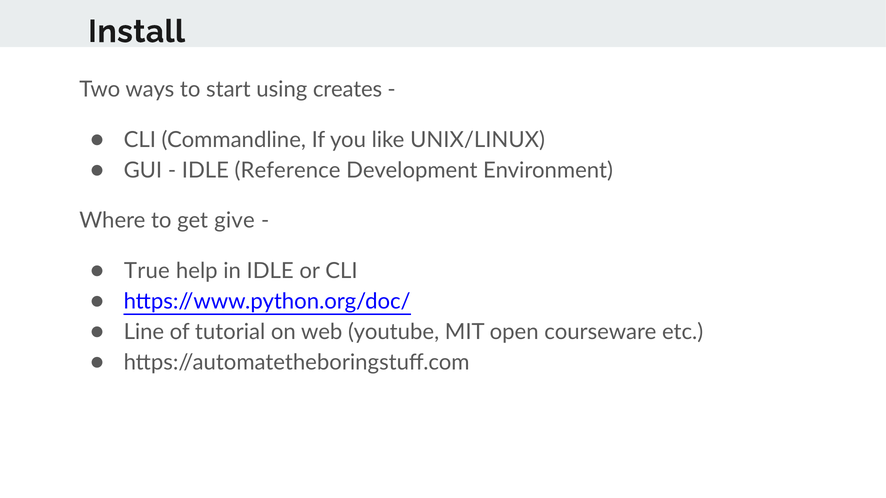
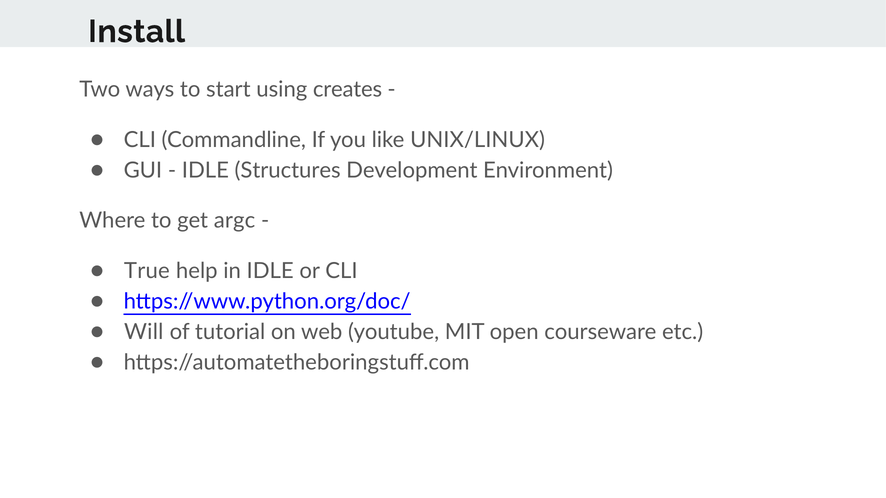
Reference: Reference -> Structures
give: give -> argc
Line: Line -> Will
